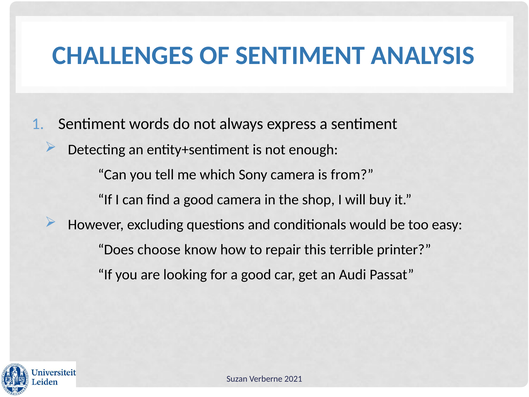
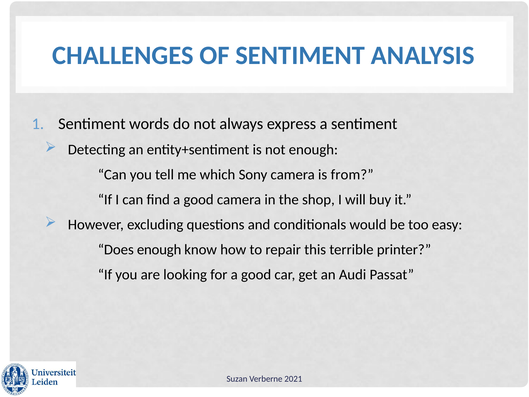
Does choose: choose -> enough
